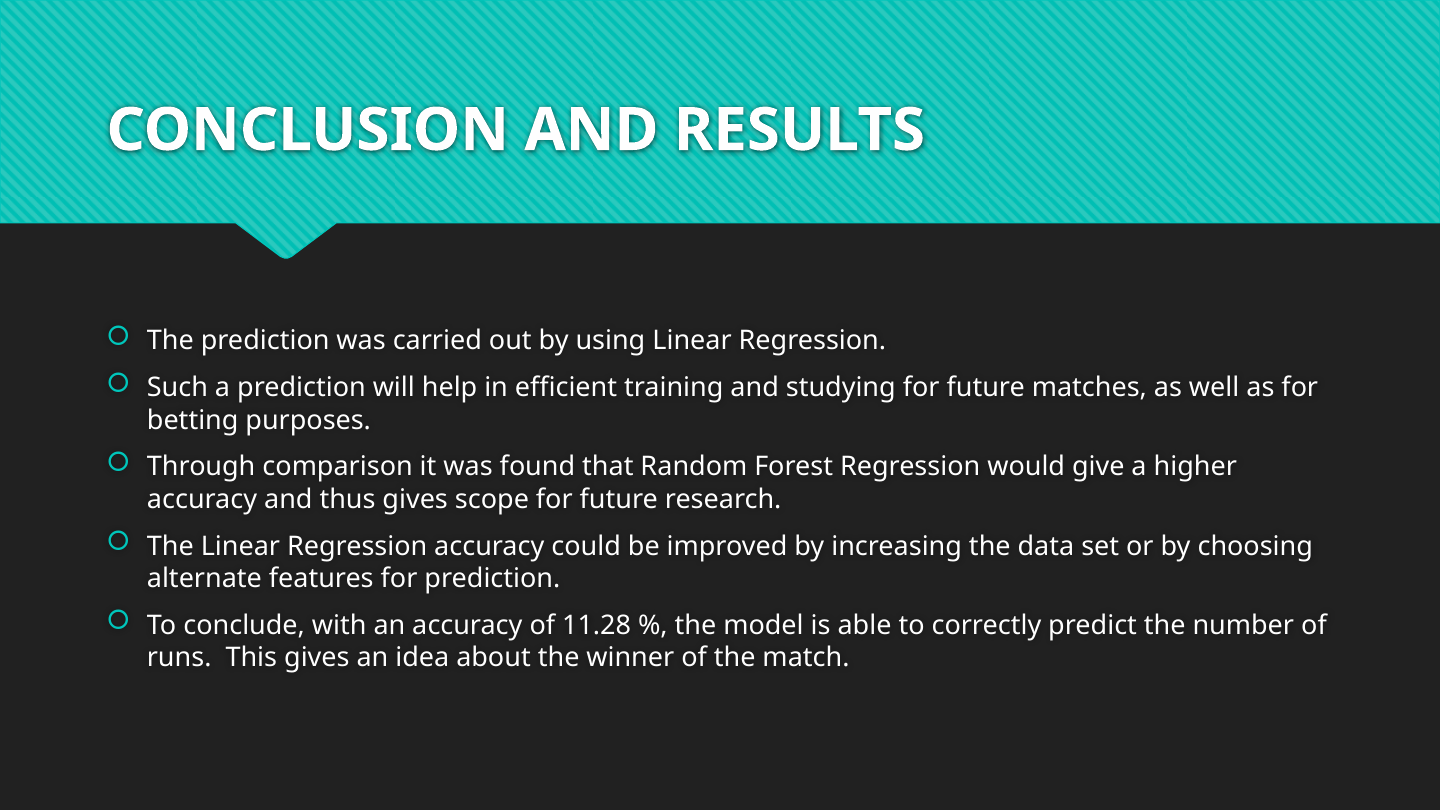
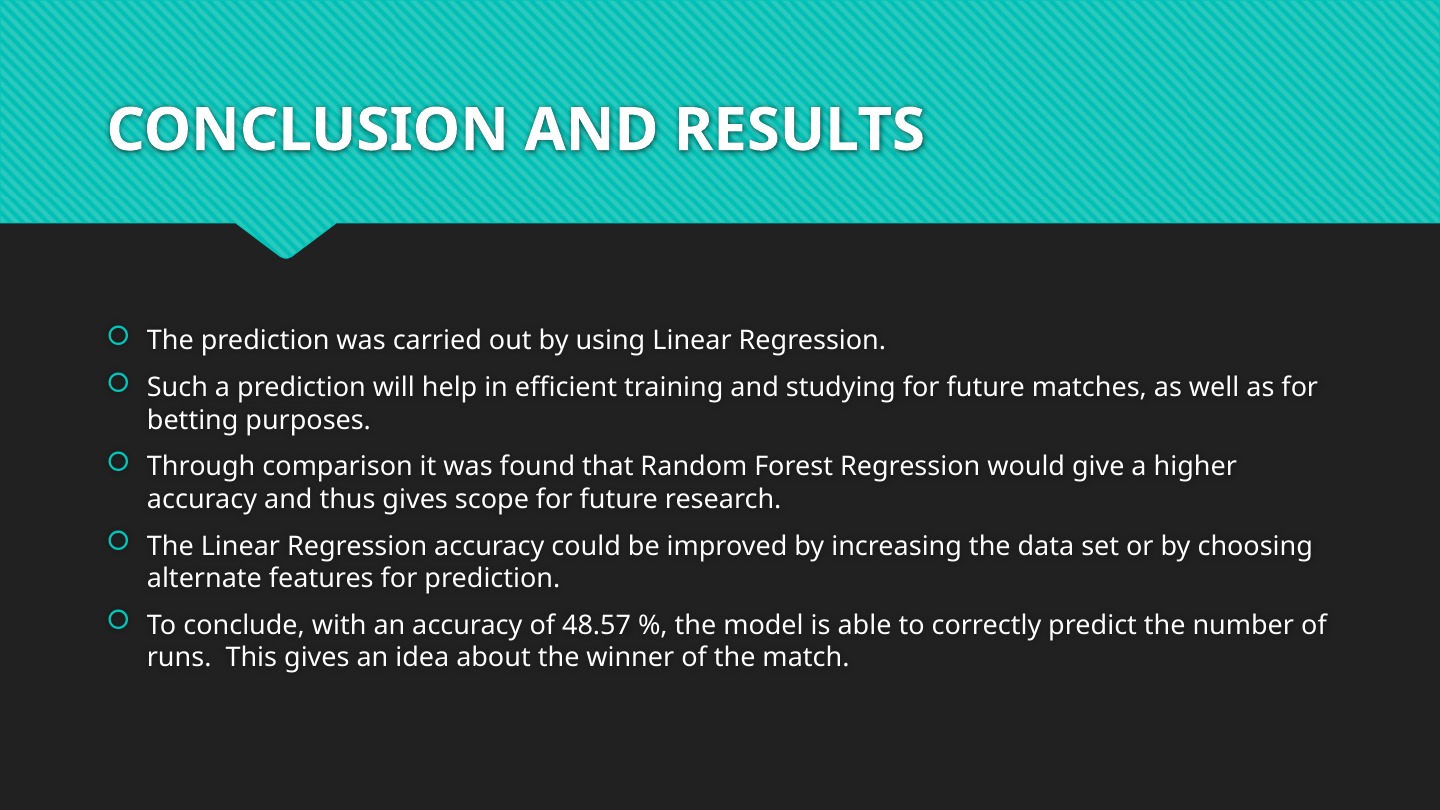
11.28: 11.28 -> 48.57
